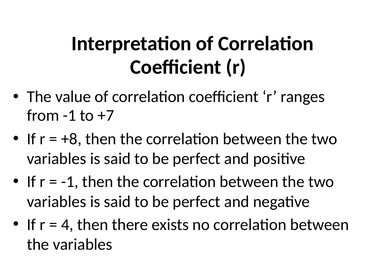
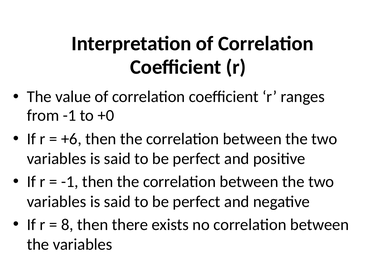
+7: +7 -> +0
+8: +8 -> +6
4: 4 -> 8
